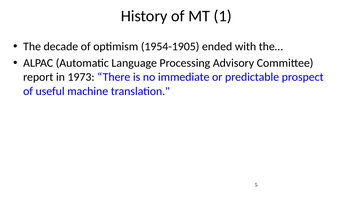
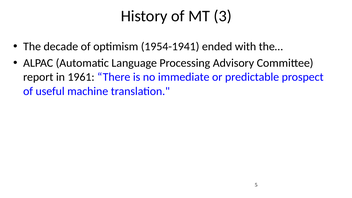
1: 1 -> 3
1954-1905: 1954-1905 -> 1954-1941
1973: 1973 -> 1961
